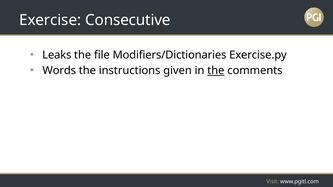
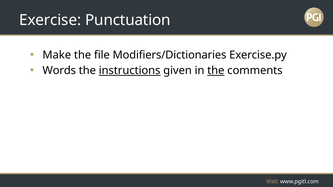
Consecutive: Consecutive -> Punctuation
Leaks: Leaks -> Make
instructions underline: none -> present
